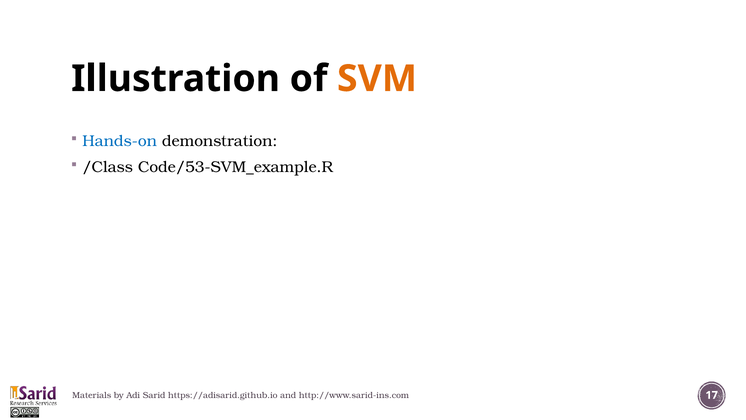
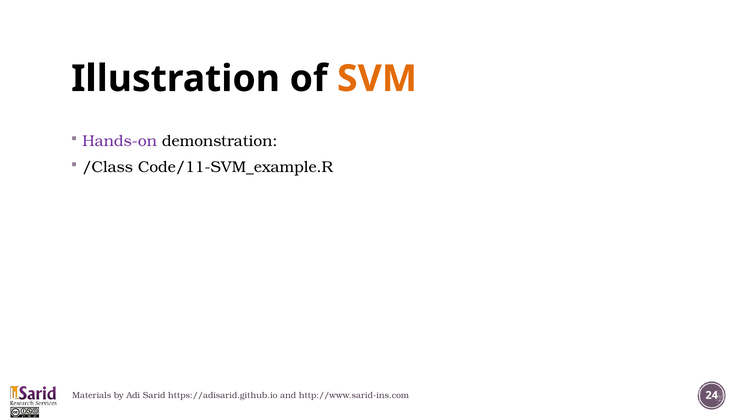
Hands-on colour: blue -> purple
Code/53-SVM_example.R: Code/53-SVM_example.R -> Code/11-SVM_example.R
17: 17 -> 24
